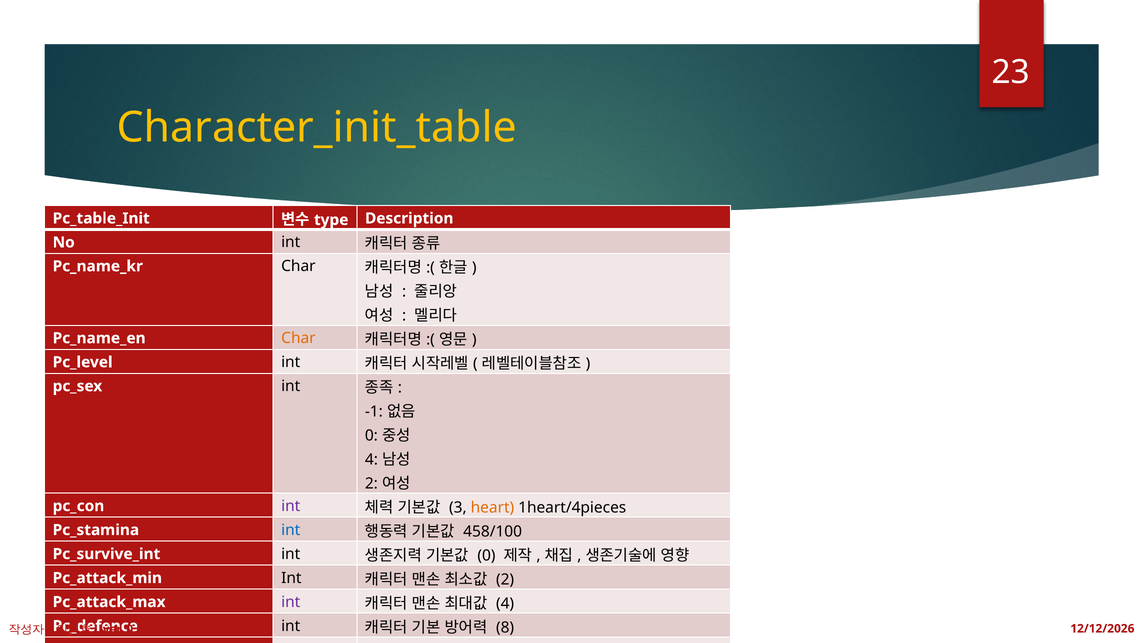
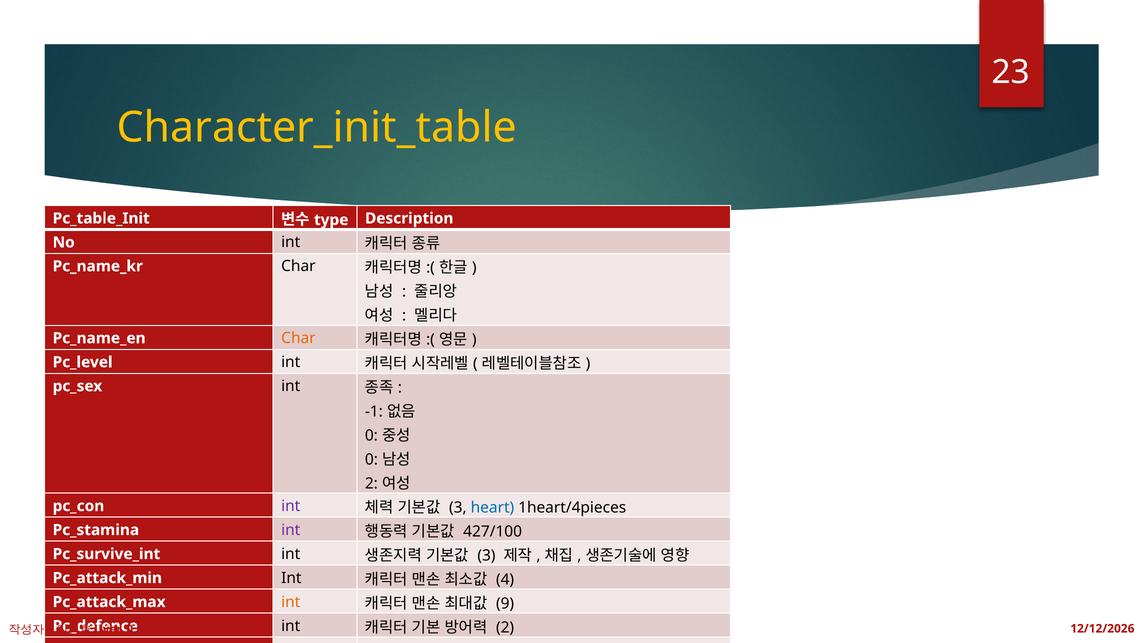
4 at (371, 460): 4 -> 0
heart colour: orange -> blue
int at (291, 530) colour: blue -> purple
458/100: 458/100 -> 427/100
0 at (486, 556): 0 -> 3
2 at (505, 580): 2 -> 4
int at (291, 602) colour: purple -> orange
4 at (505, 604): 4 -> 9
8 at (505, 628): 8 -> 2
